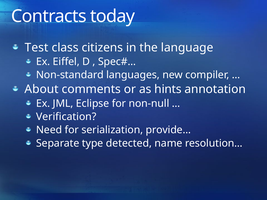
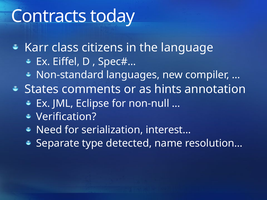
Test: Test -> Karr
About: About -> States
provide…: provide… -> interest…
